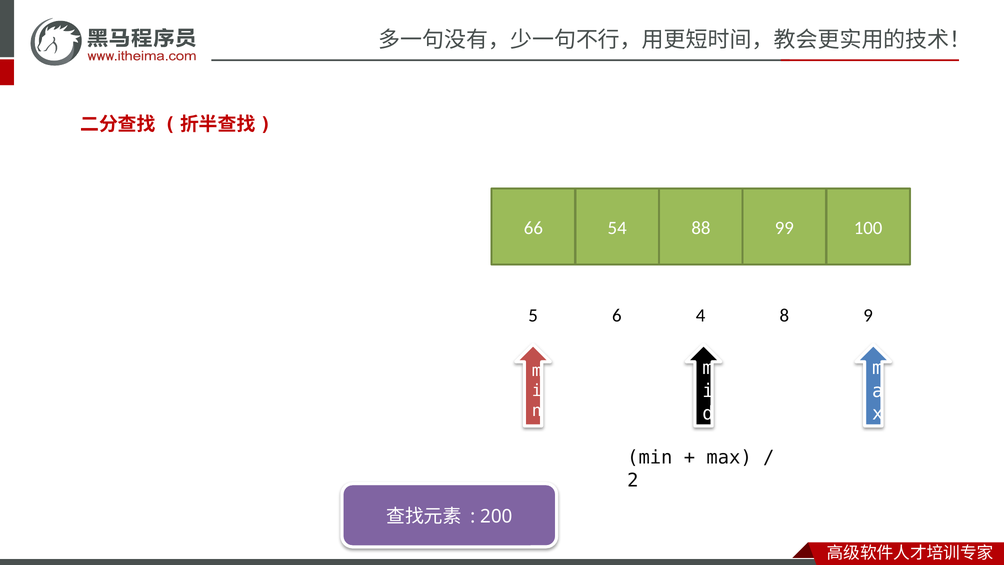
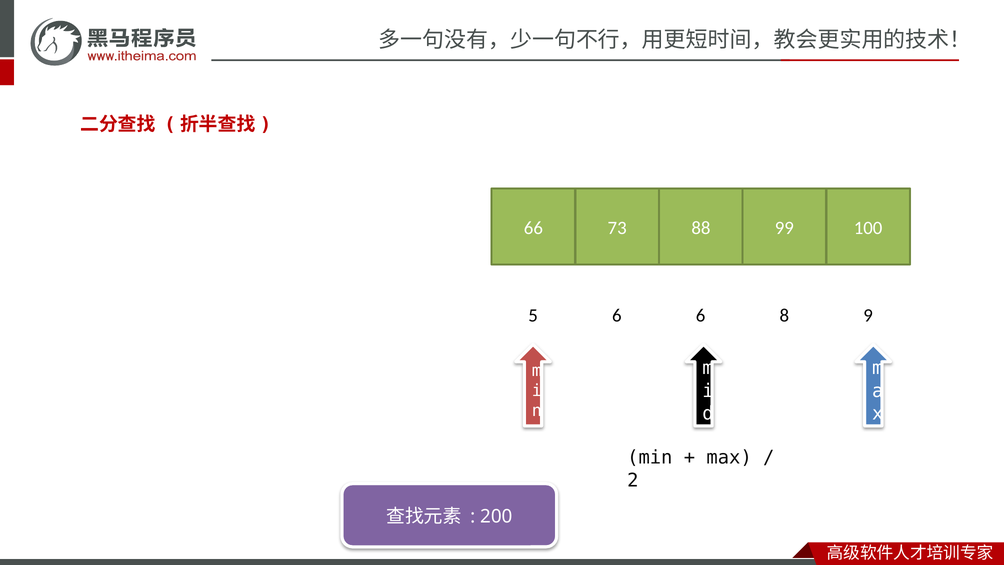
54: 54 -> 73
6 4: 4 -> 6
